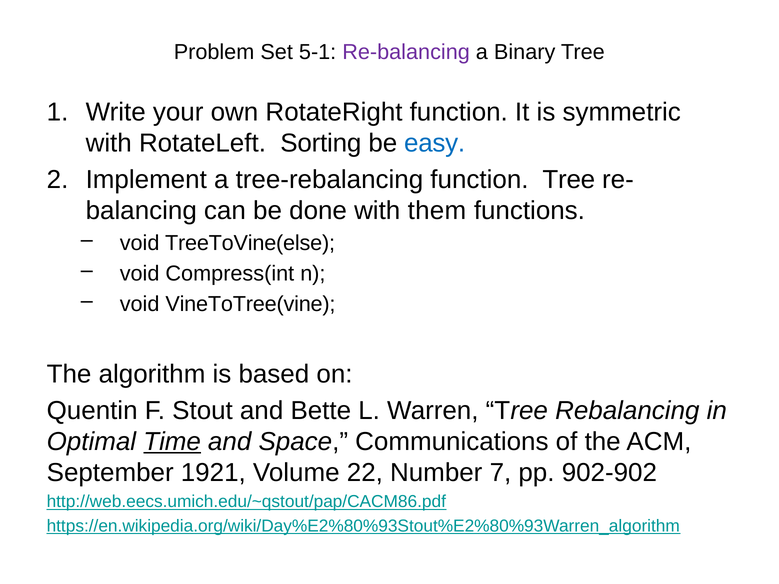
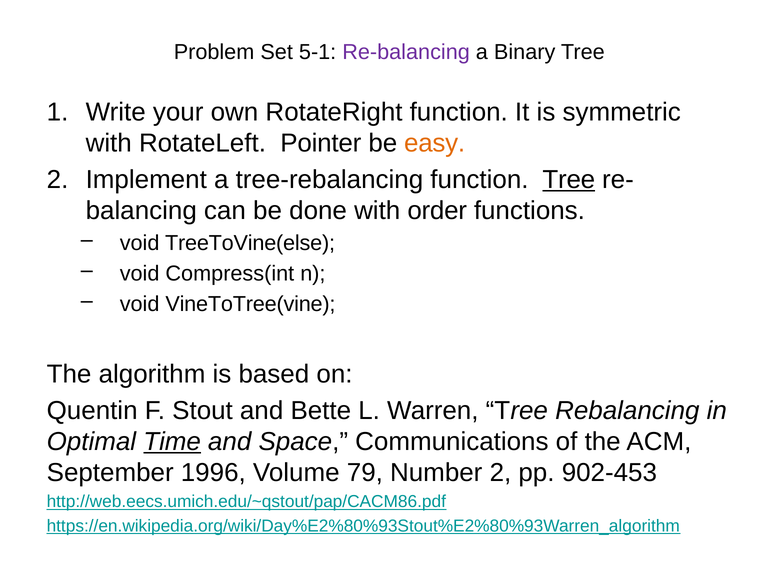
Sorting: Sorting -> Pointer
easy colour: blue -> orange
Tree at (569, 180) underline: none -> present
them: them -> order
1921: 1921 -> 1996
22: 22 -> 79
Number 7: 7 -> 2
902-902: 902-902 -> 902-453
